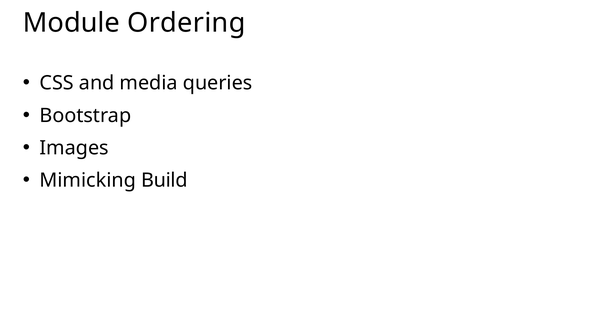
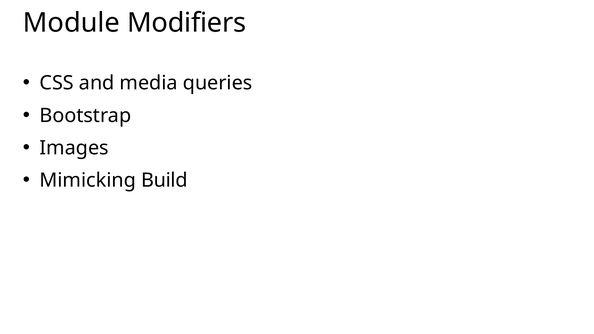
Ordering: Ordering -> Modifiers
